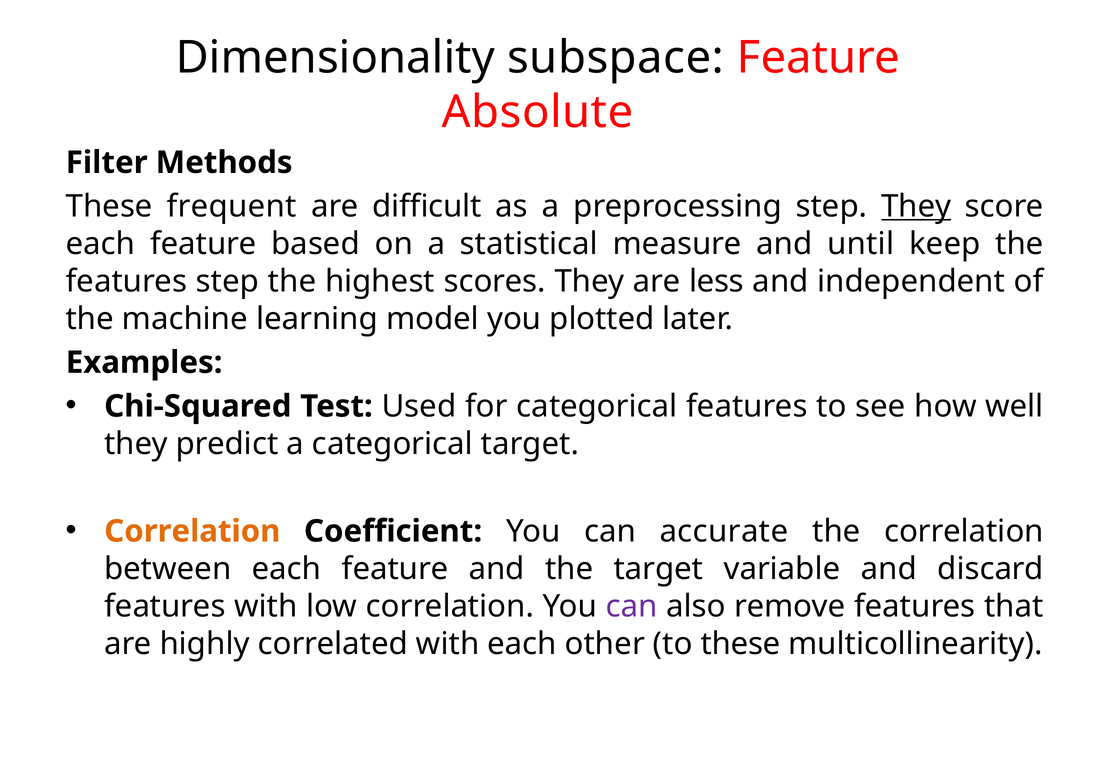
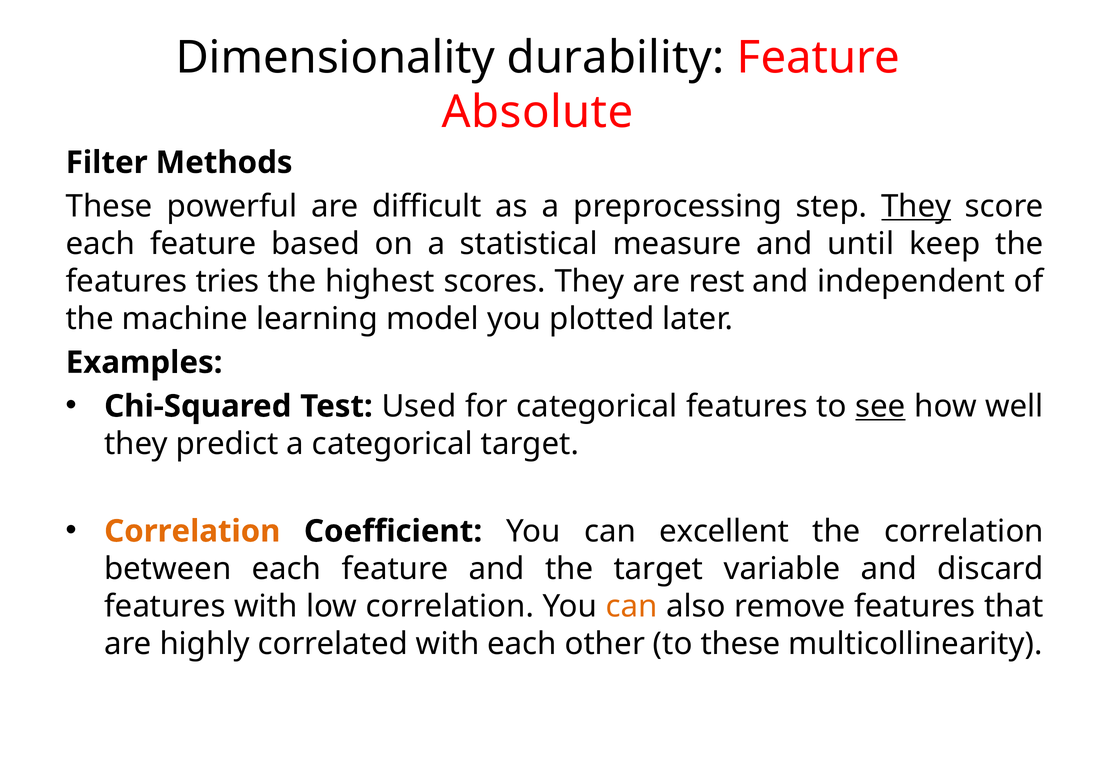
subspace: subspace -> durability
frequent: frequent -> powerful
features step: step -> tries
less: less -> rest
see underline: none -> present
accurate: accurate -> excellent
can at (632, 607) colour: purple -> orange
